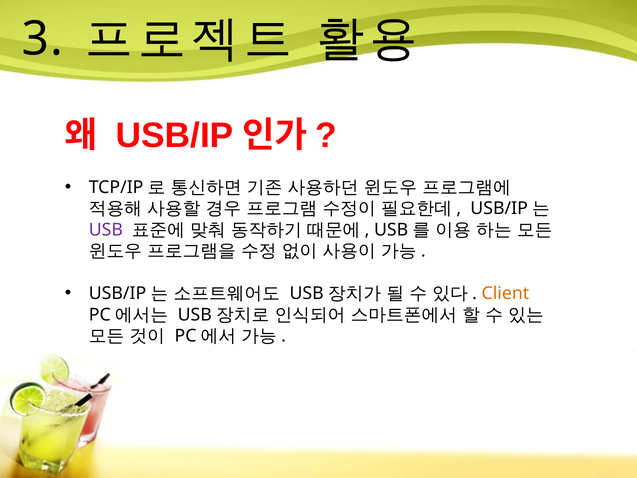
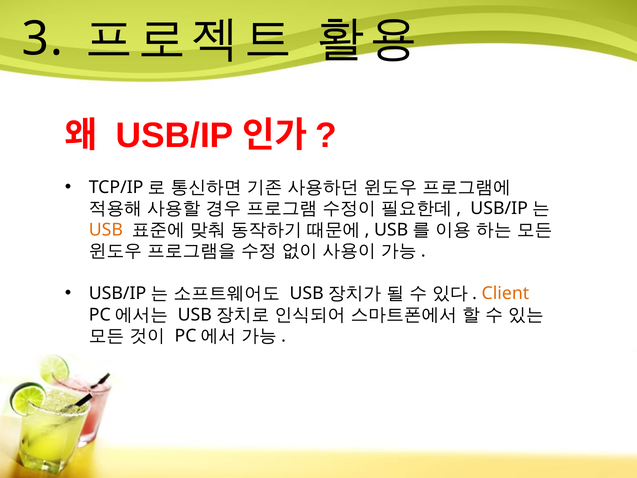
USB colour: purple -> orange
